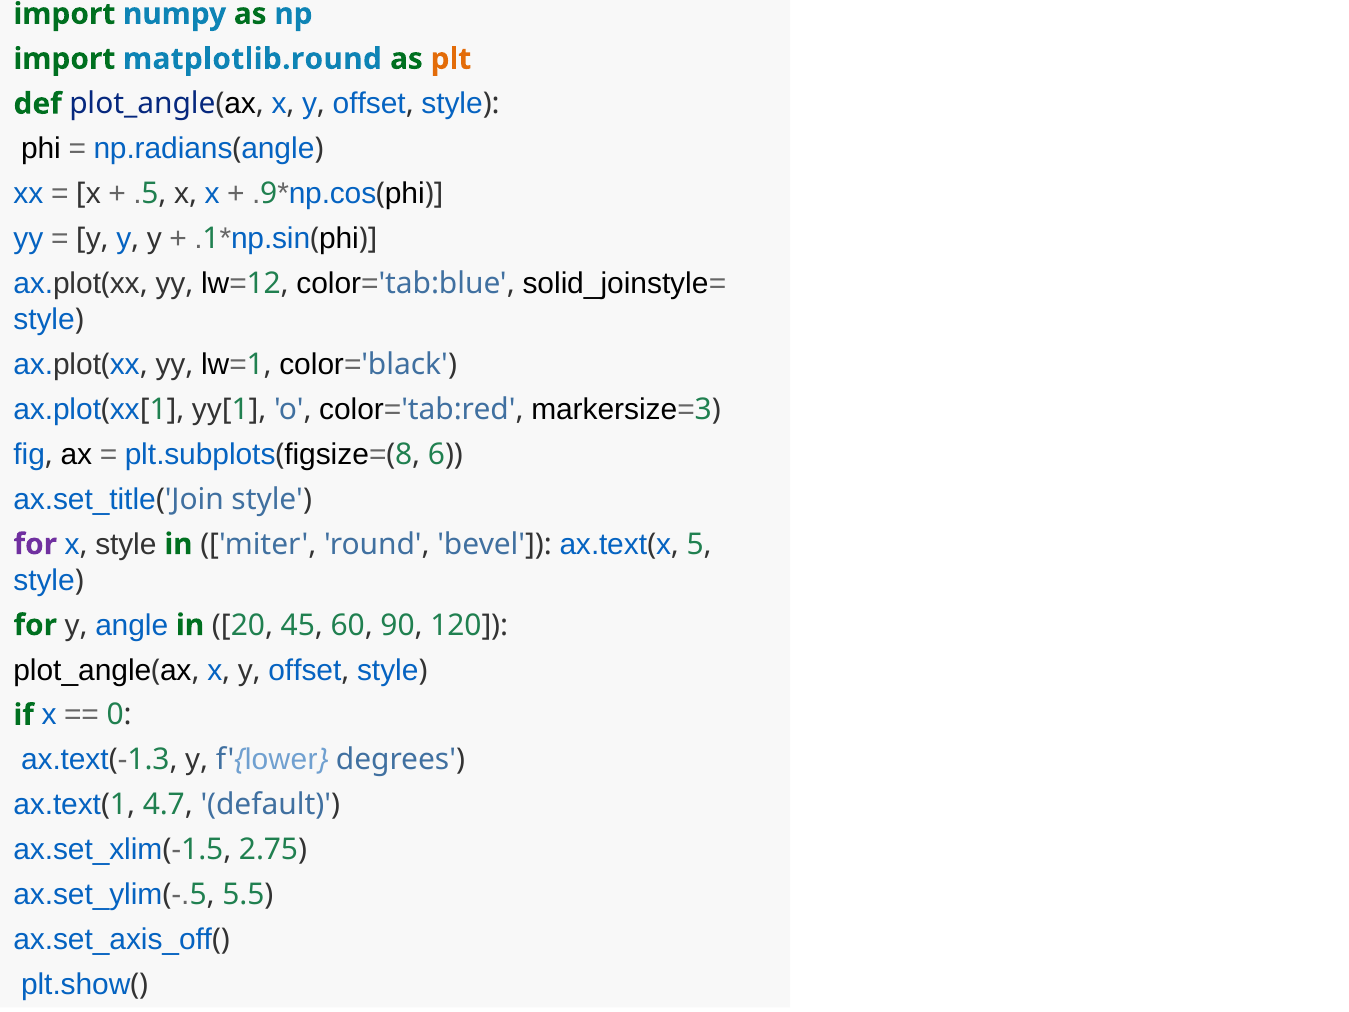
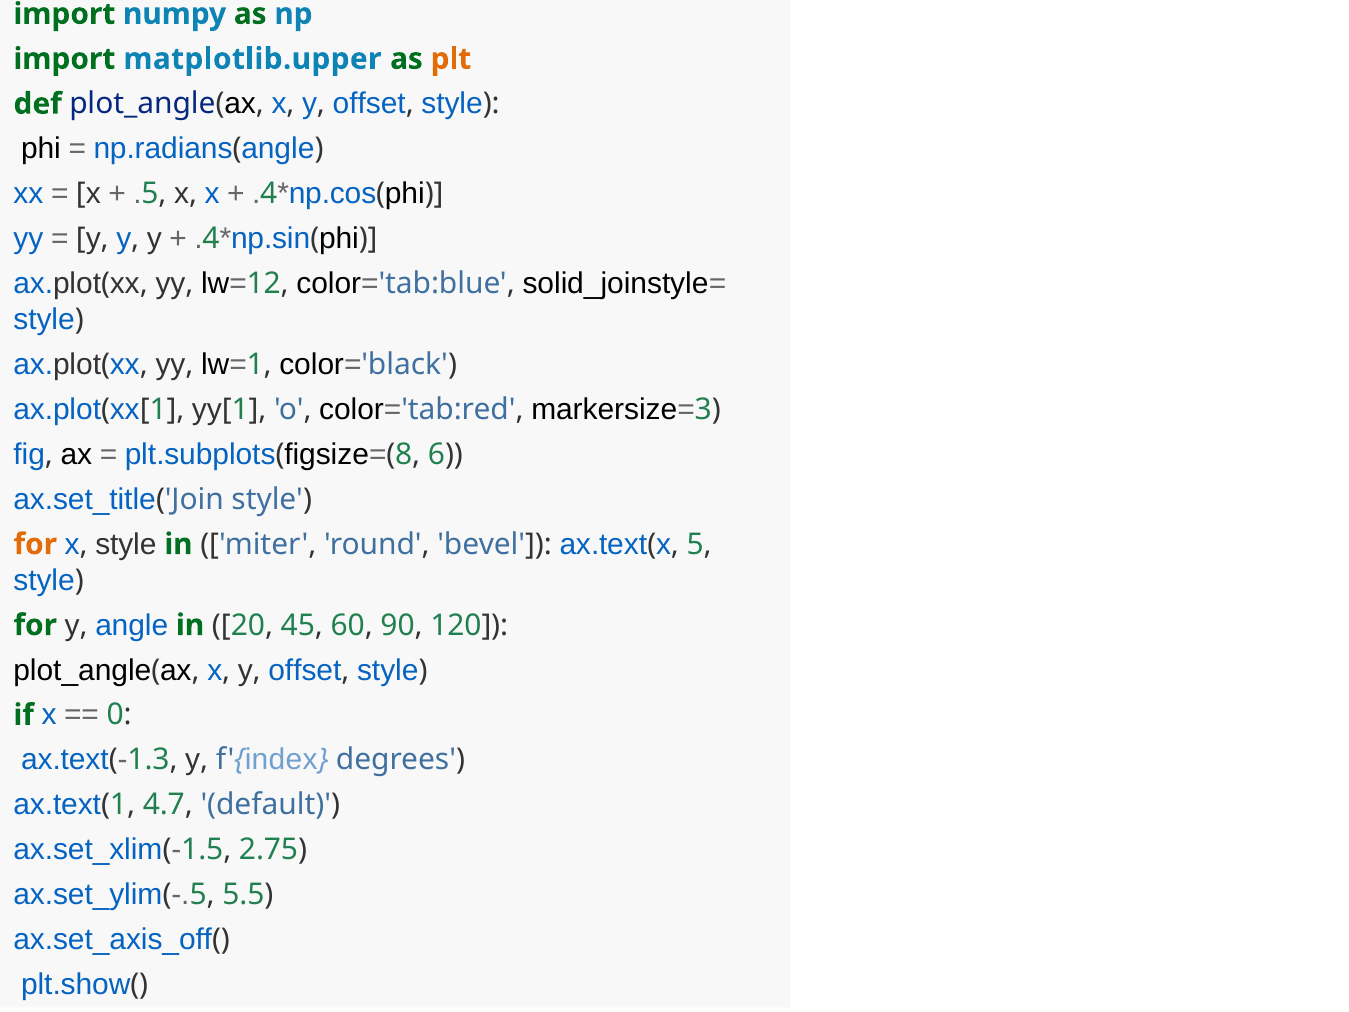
matplotlib.round: matplotlib.round -> matplotlib.upper
9 at (269, 194): 9 -> 4
1 at (211, 239): 1 -> 4
for at (35, 544) colour: purple -> orange
lower: lower -> index
